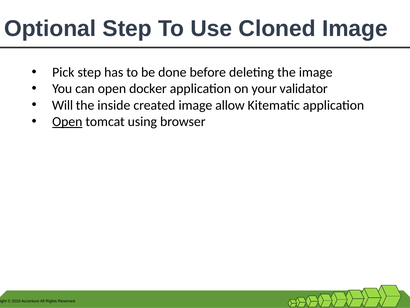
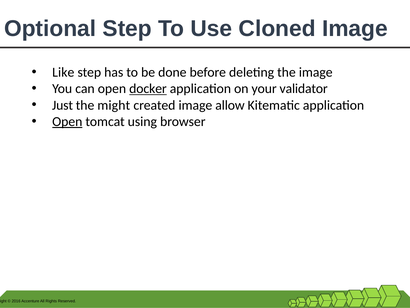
Pick: Pick -> Like
docker underline: none -> present
Will: Will -> Just
inside: inside -> might
